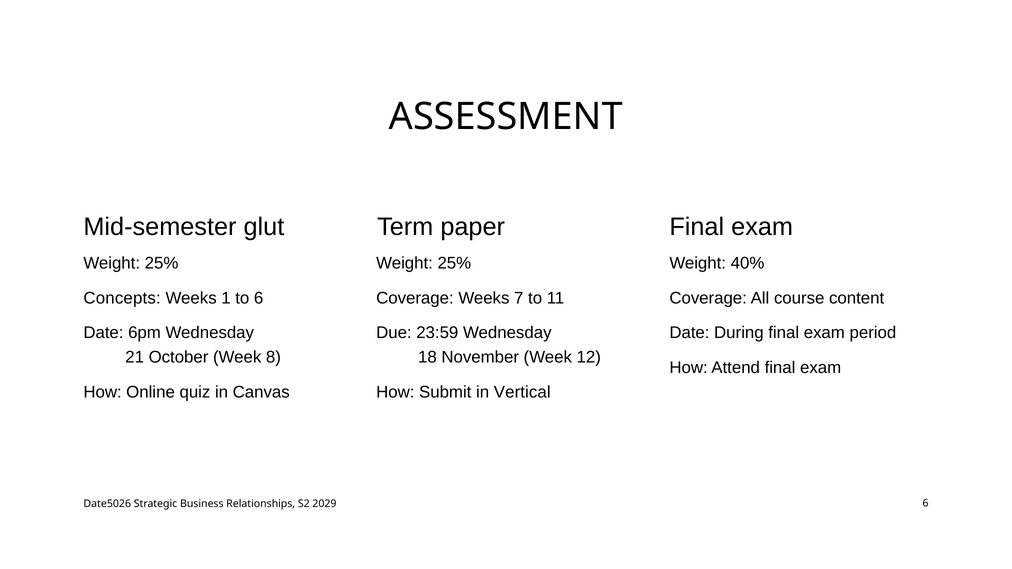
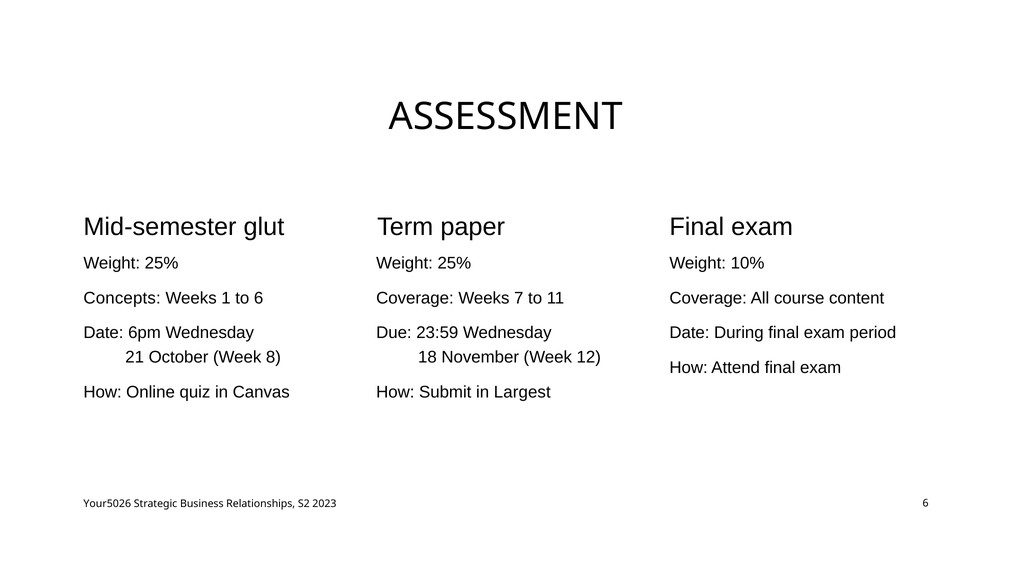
40%: 40% -> 10%
Vertical: Vertical -> Largest
Date5026: Date5026 -> Your5026
2029: 2029 -> 2023
